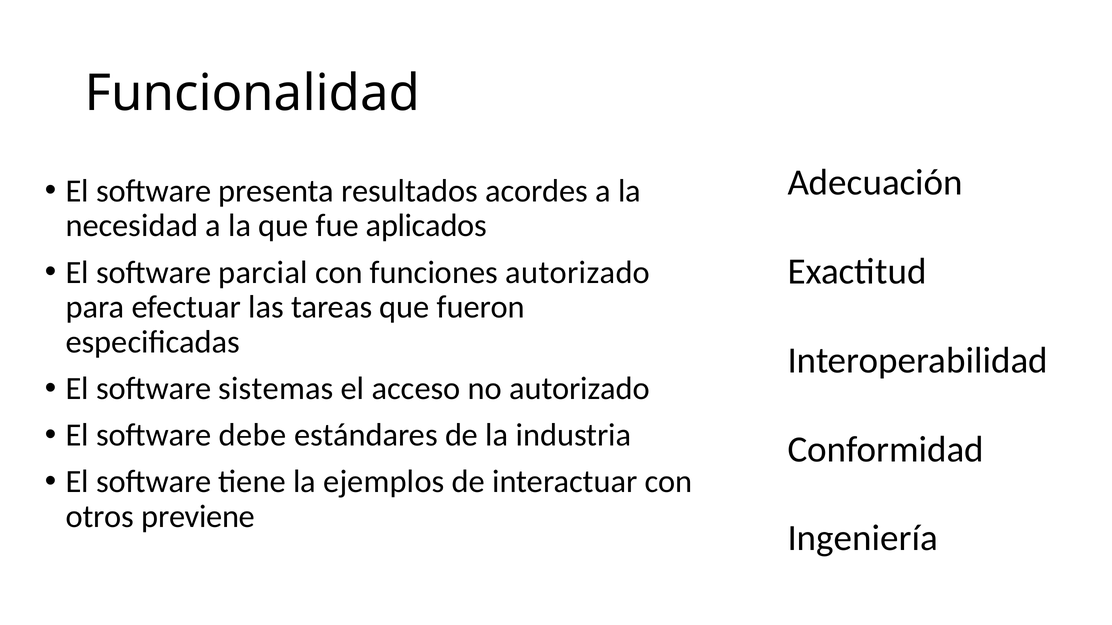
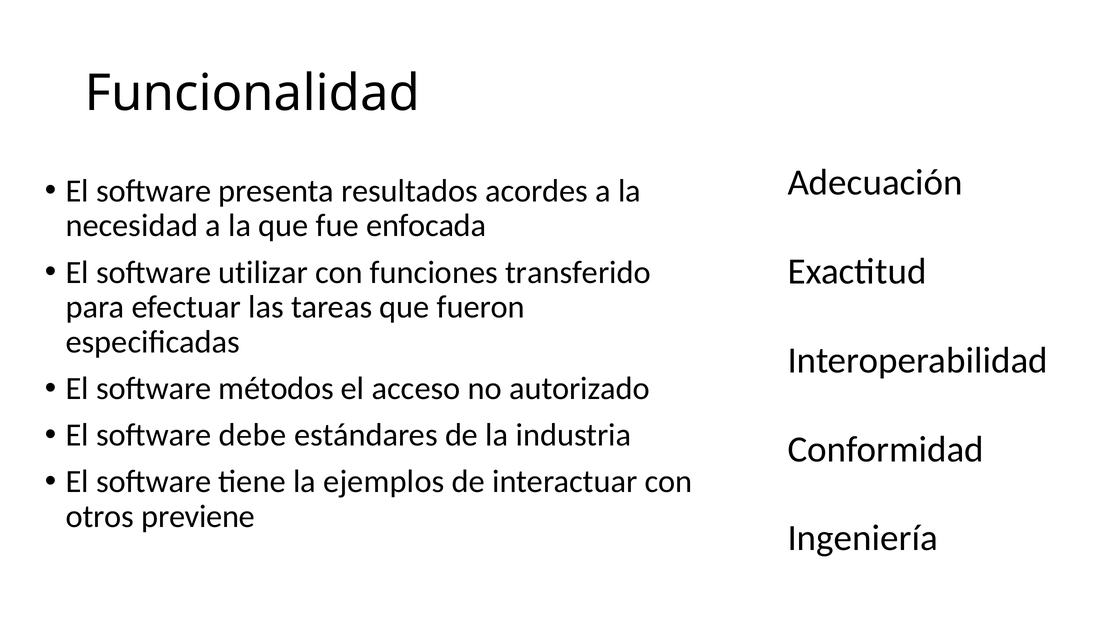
aplicados: aplicados -> enfocada
parcial: parcial -> utilizar
funciones autorizado: autorizado -> transferido
sistemas: sistemas -> métodos
